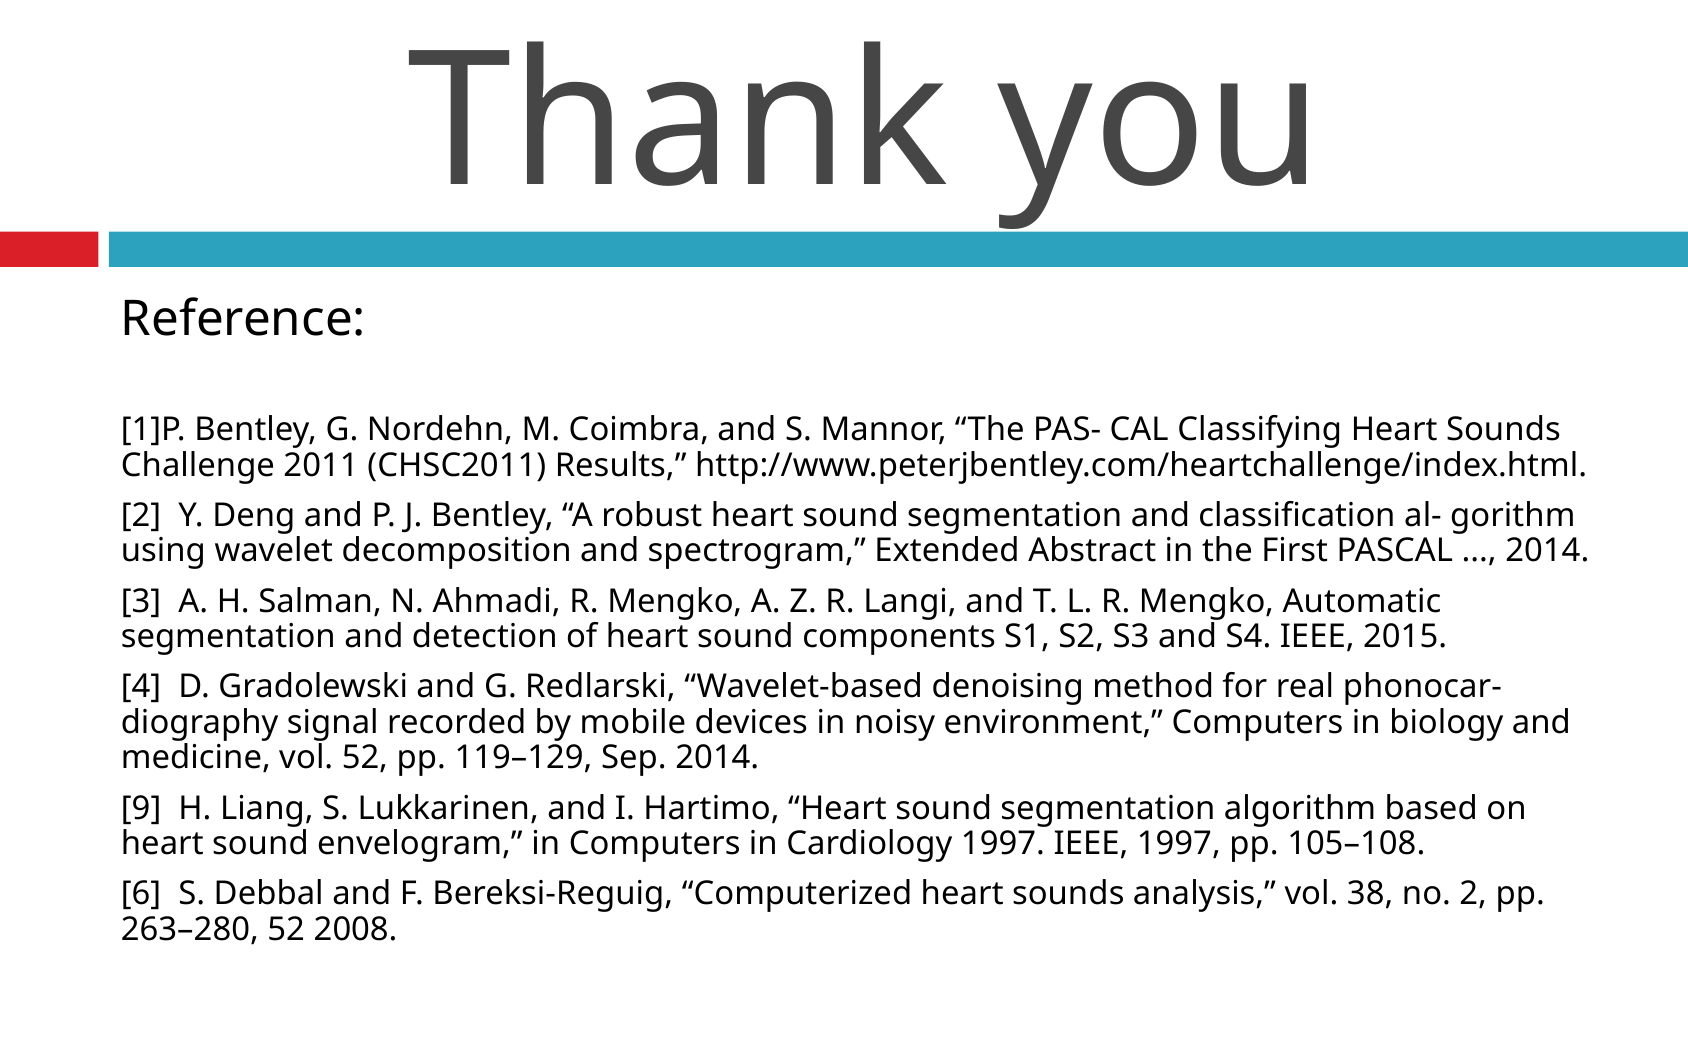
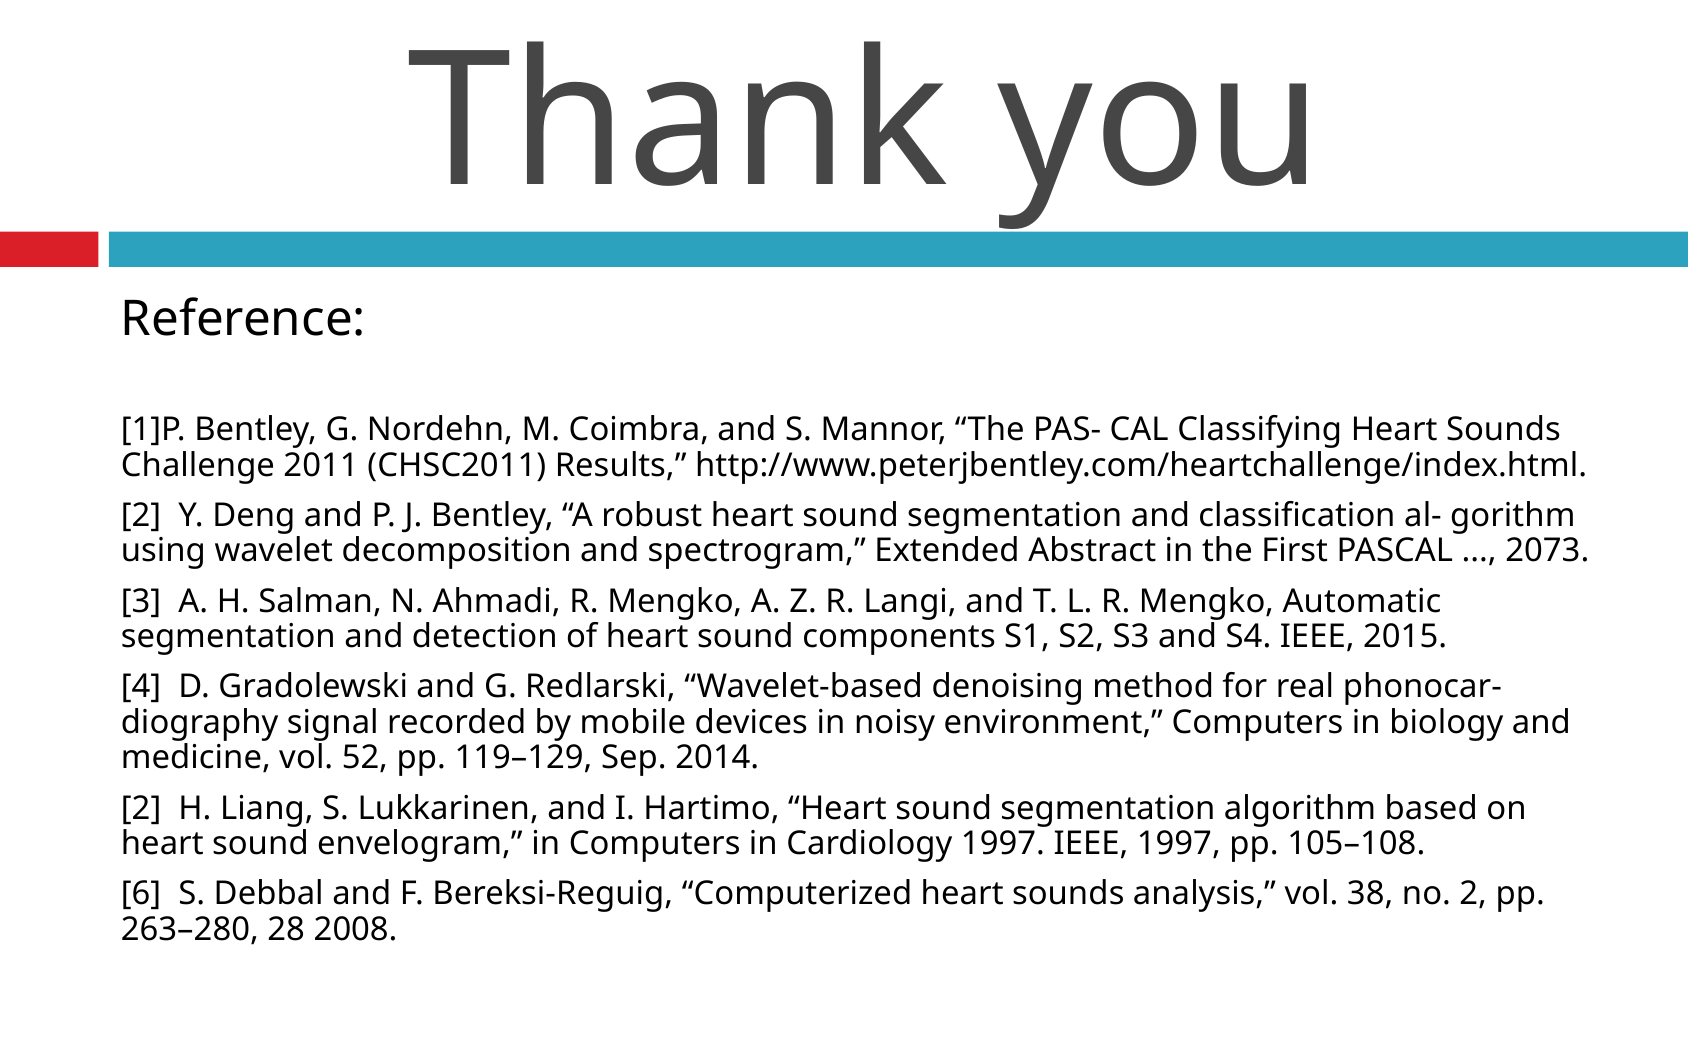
2014 at (1547, 551): 2014 -> 2073
9 at (141, 808): 9 -> 2
263–280 52: 52 -> 28
